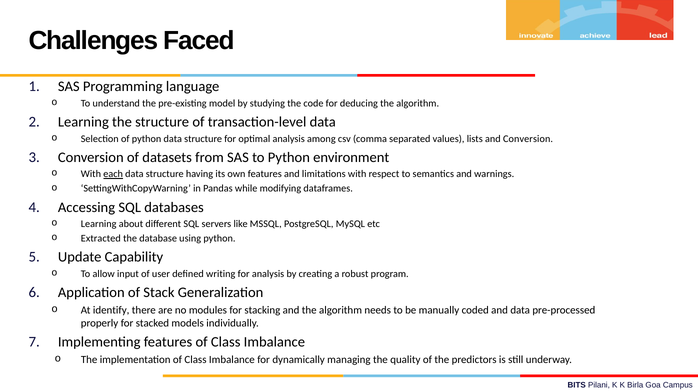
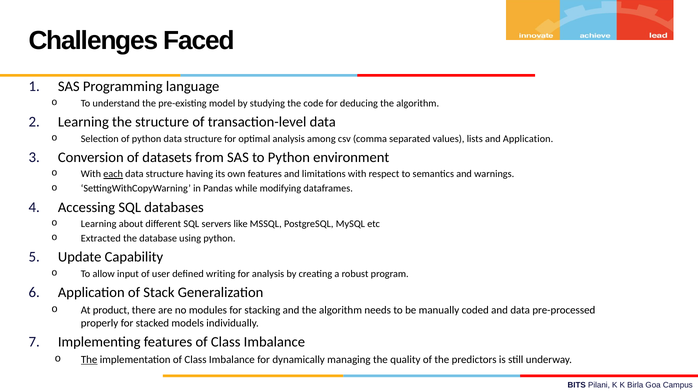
and Conversion: Conversion -> Application
identify: identify -> product
The at (89, 360) underline: none -> present
